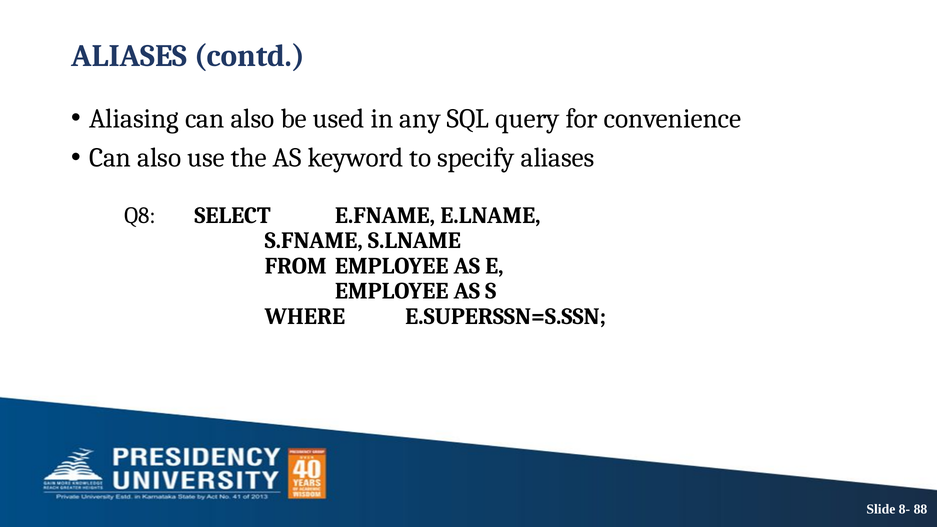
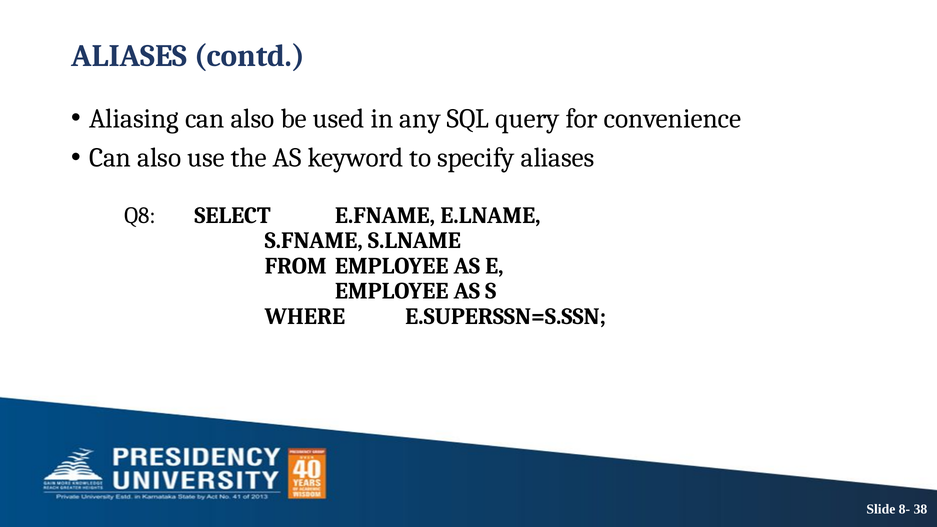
88: 88 -> 38
